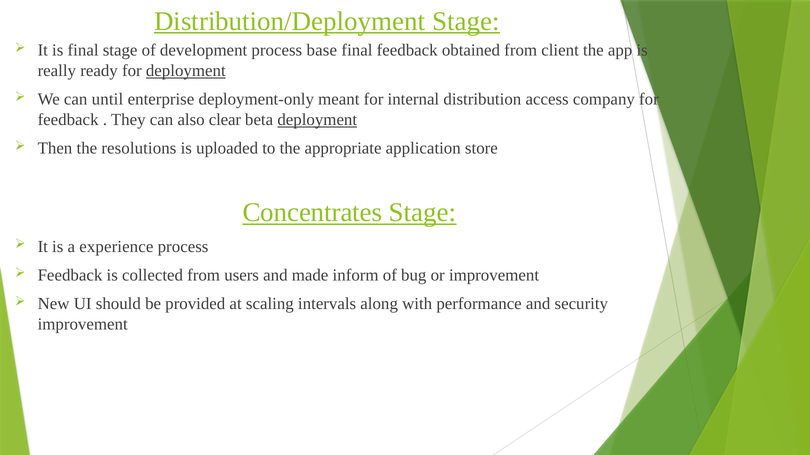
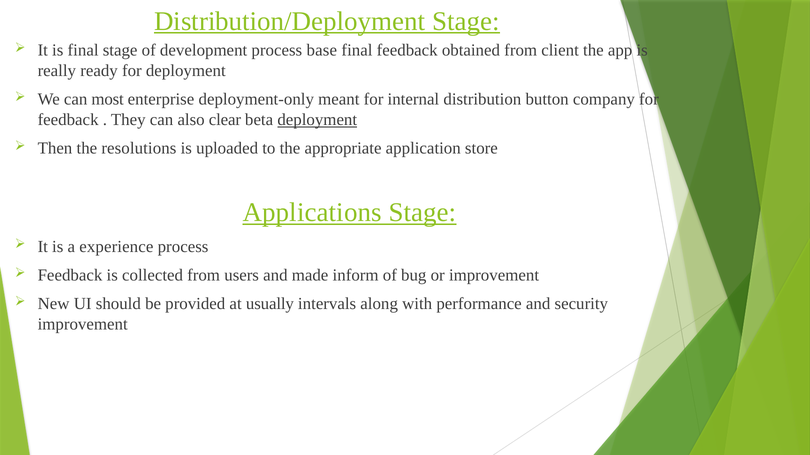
deployment at (186, 71) underline: present -> none
until: until -> most
access: access -> button
Concentrates: Concentrates -> Applications
scaling: scaling -> usually
